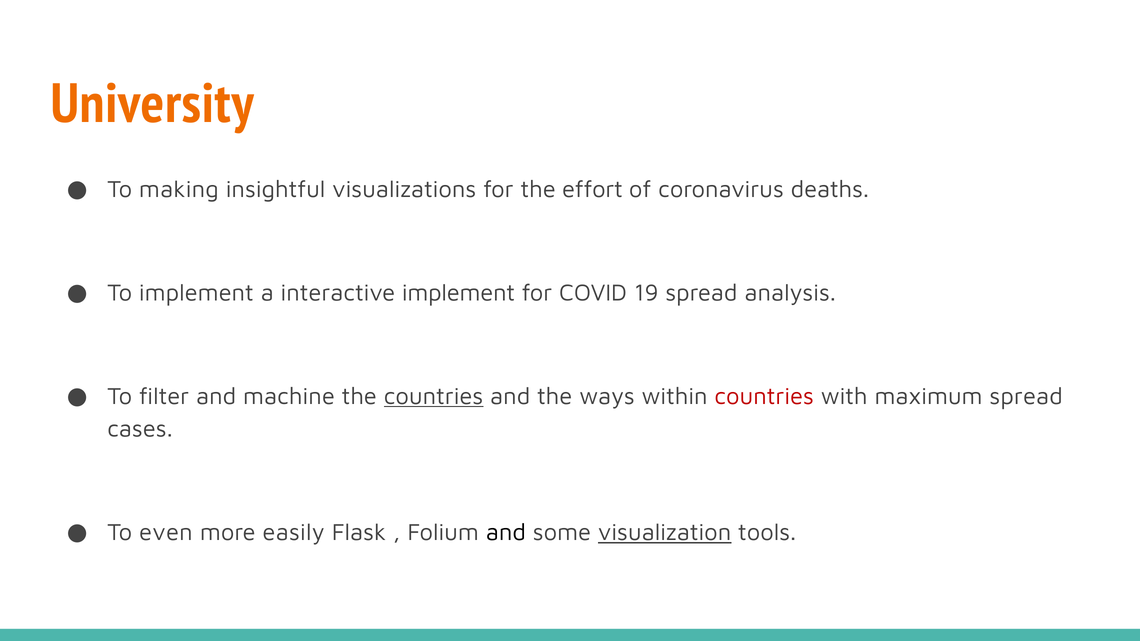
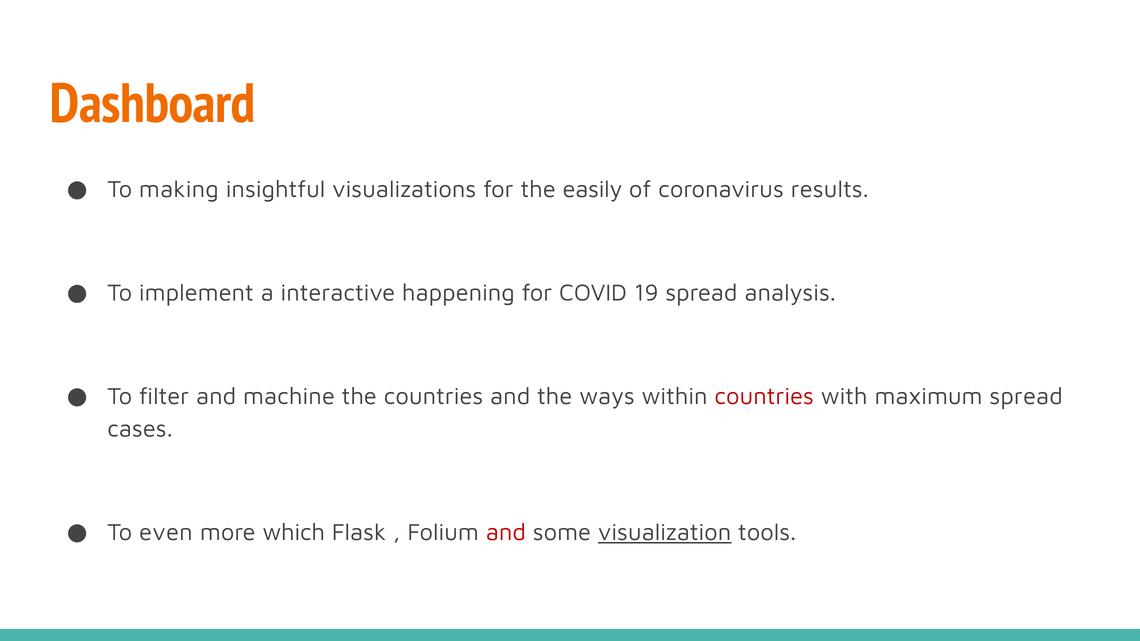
University: University -> Dashboard
effort: effort -> easily
deaths: deaths -> results
interactive implement: implement -> happening
countries at (434, 396) underline: present -> none
easily: easily -> which
and at (506, 533) colour: black -> red
